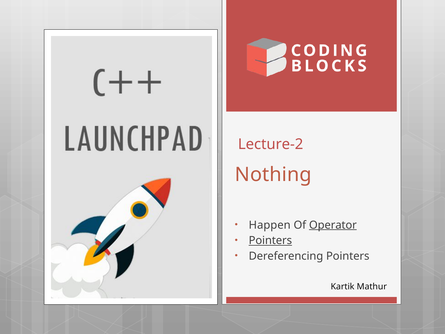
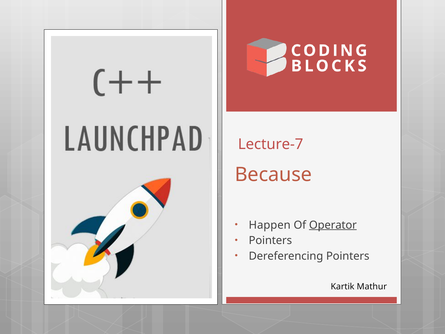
Lecture-2: Lecture-2 -> Lecture-7
Nothing: Nothing -> Because
Pointers at (270, 240) underline: present -> none
